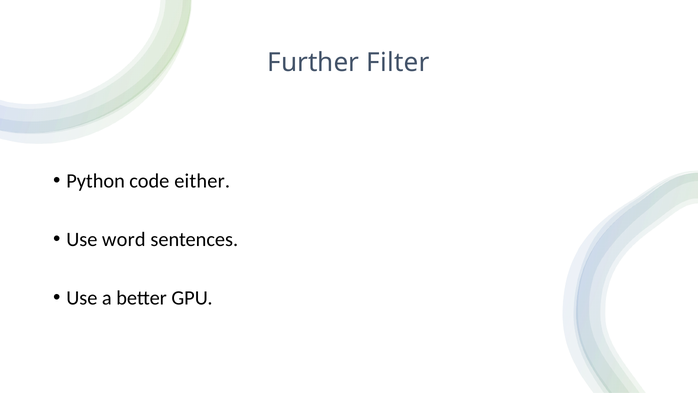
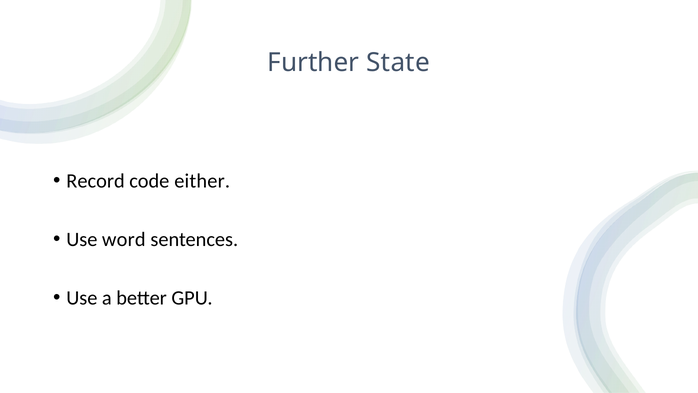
Filter: Filter -> State
Python: Python -> Record
